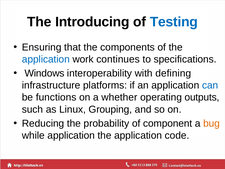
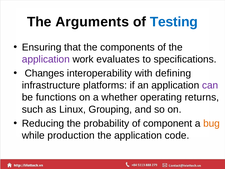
Introducing: Introducing -> Arguments
application at (46, 59) colour: blue -> purple
continues: continues -> evaluates
Windows: Windows -> Changes
can colour: blue -> purple
outputs: outputs -> returns
while application: application -> production
